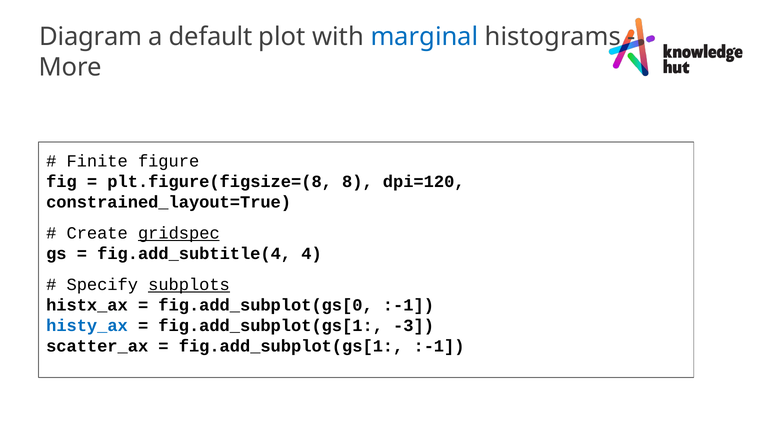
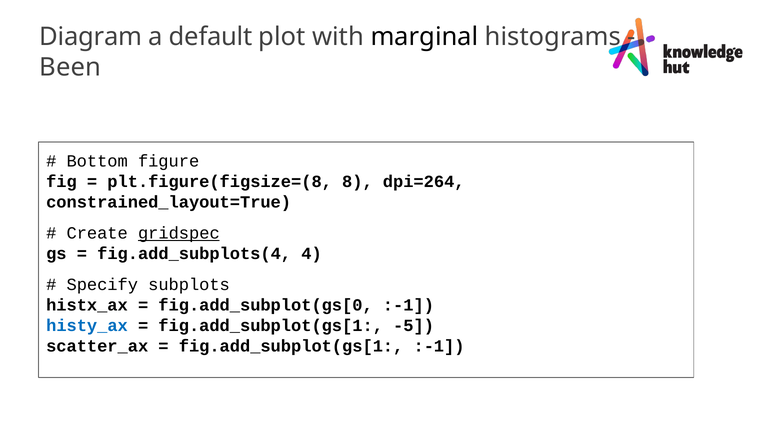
marginal colour: blue -> black
More: More -> Been
Finite: Finite -> Bottom
dpi=120: dpi=120 -> dpi=264
fig.add_subtitle(4: fig.add_subtitle(4 -> fig.add_subplots(4
subplots underline: present -> none
-3: -3 -> -5
